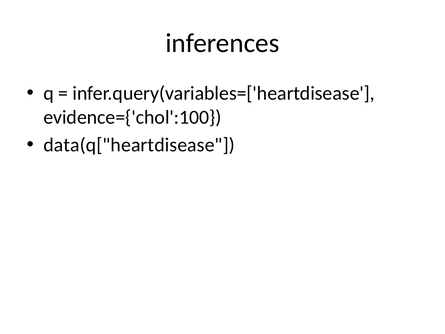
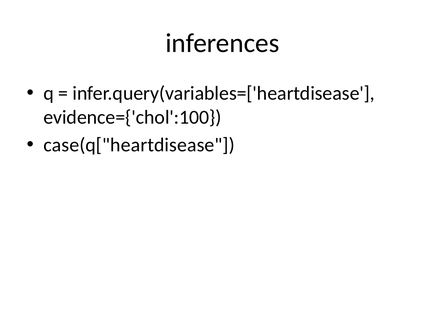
data(q["heartdisease: data(q["heartdisease -> case(q["heartdisease
